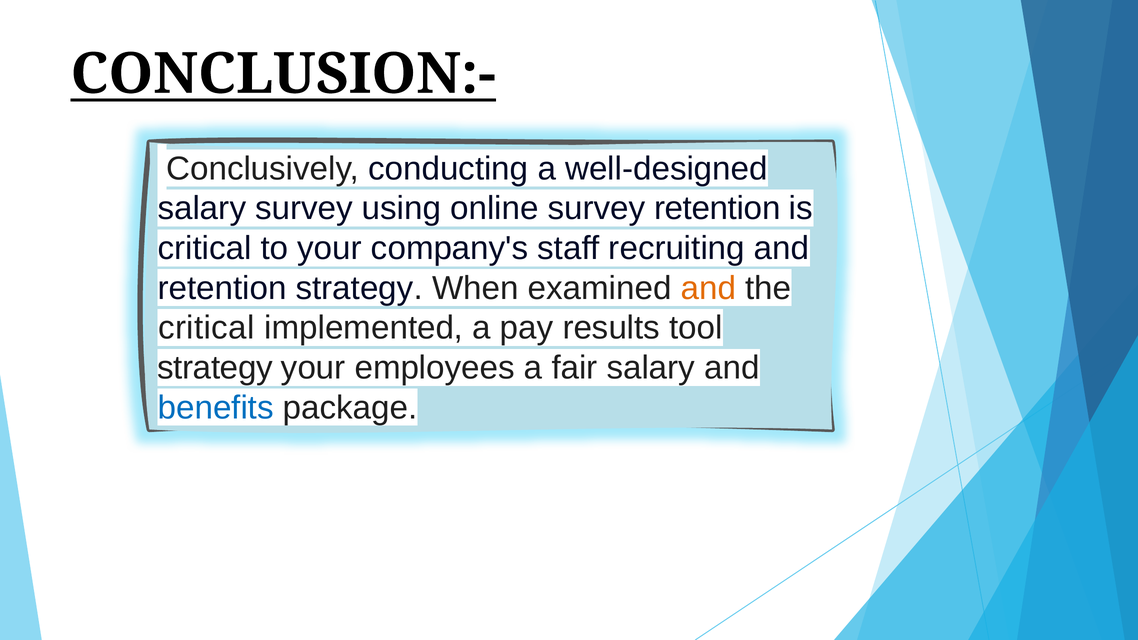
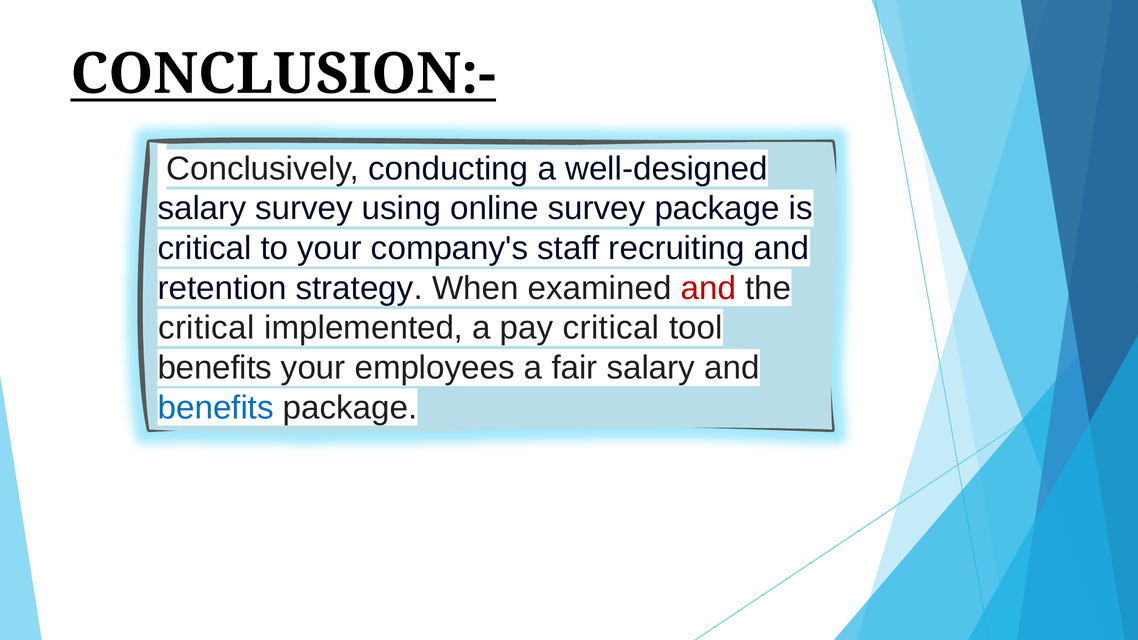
survey retention: retention -> package
and at (708, 288) colour: orange -> red
pay results: results -> critical
strategy at (215, 368): strategy -> benefits
